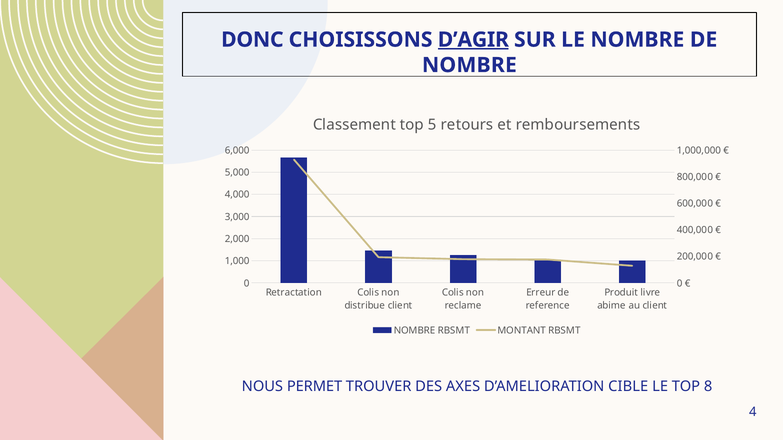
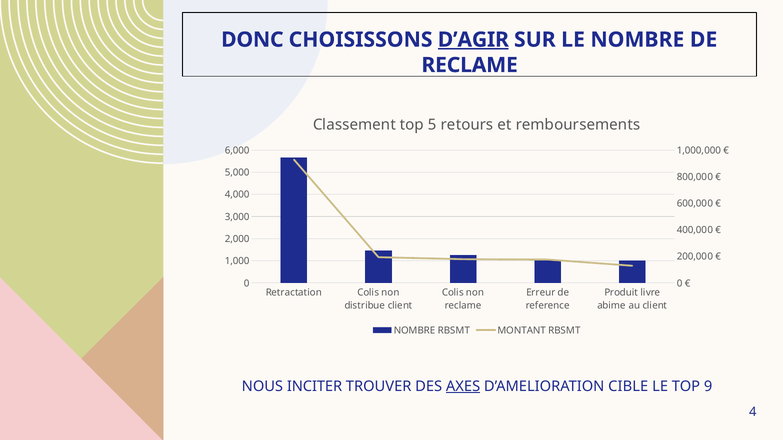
NOMBRE at (469, 65): NOMBRE -> RECLAME
PERMET: PERMET -> INCITER
AXES underline: none -> present
8: 8 -> 9
